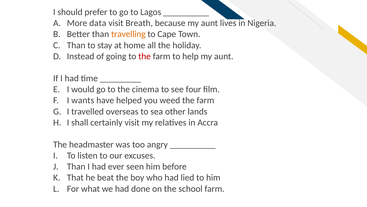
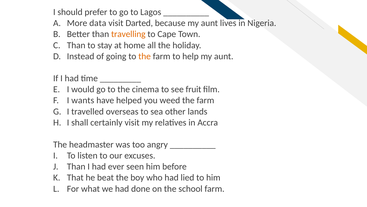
Breath: Breath -> Darted
the at (145, 56) colour: red -> orange
four: four -> fruit
